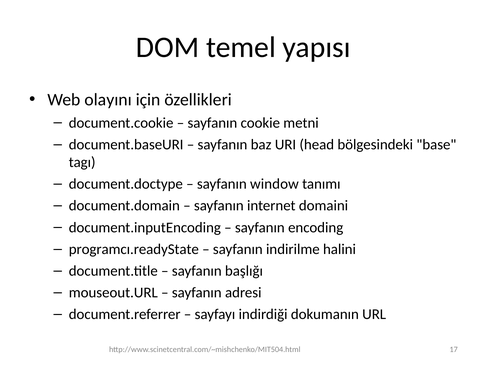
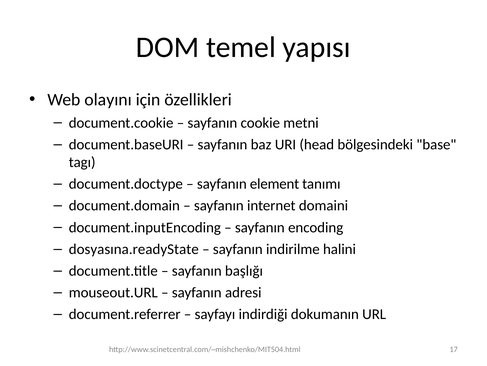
window: window -> element
programcı.readyState: programcı.readyState -> dosyasına.readyState
